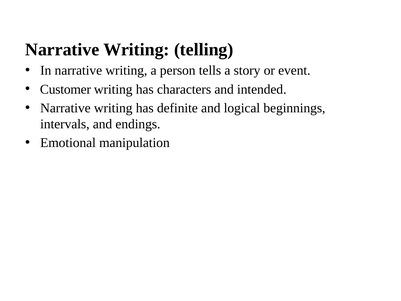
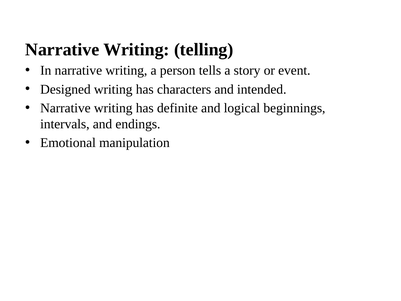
Customer: Customer -> Designed
